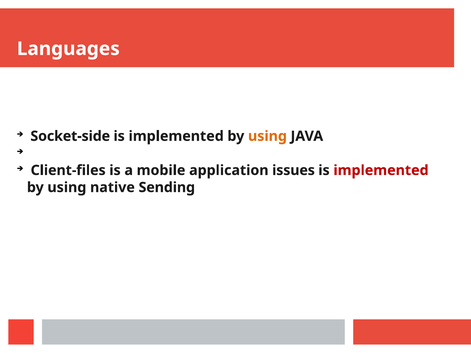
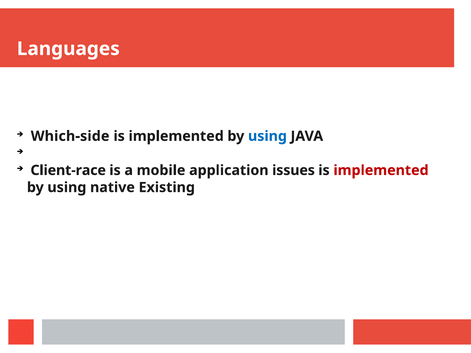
Socket-side: Socket-side -> Which-side
using at (267, 136) colour: orange -> blue
Client-files: Client-files -> Client-race
Sending: Sending -> Existing
